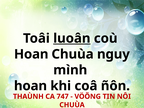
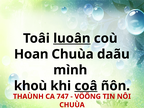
nguy: nguy -> daãu
hoan at (30, 86): hoan -> khoù
coâ underline: none -> present
